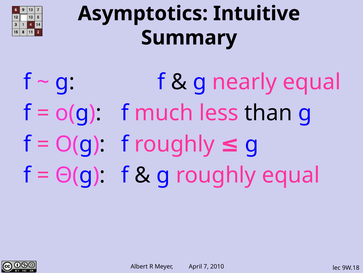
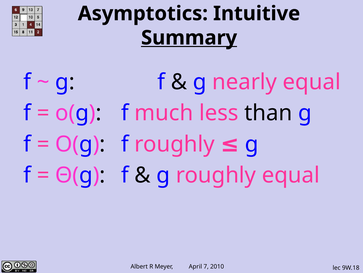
Summary underline: none -> present
